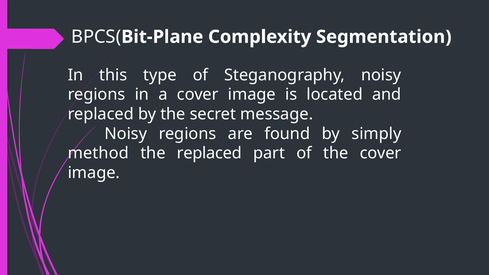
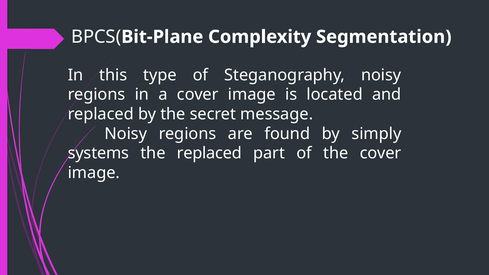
method: method -> systems
